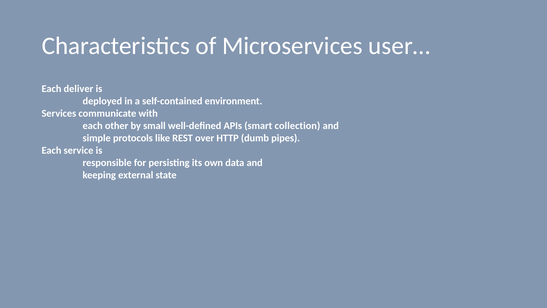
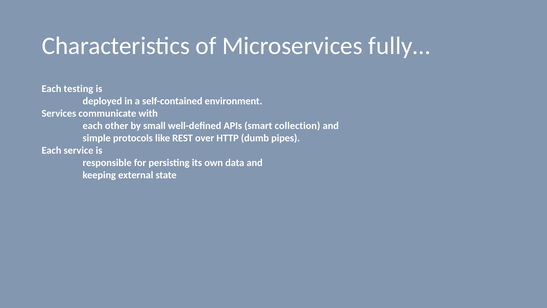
user…: user… -> fully…
deliver: deliver -> testing
